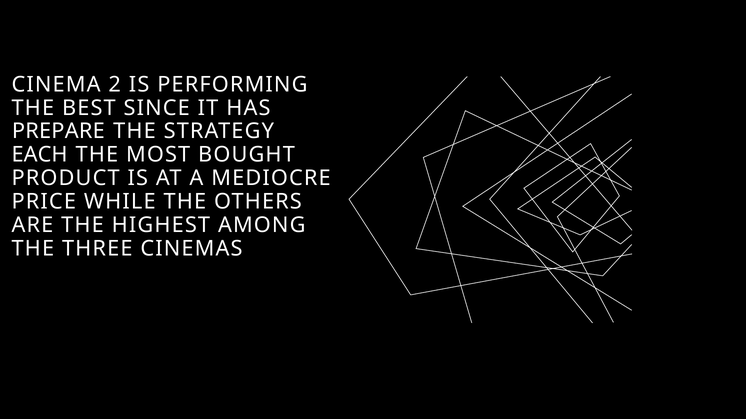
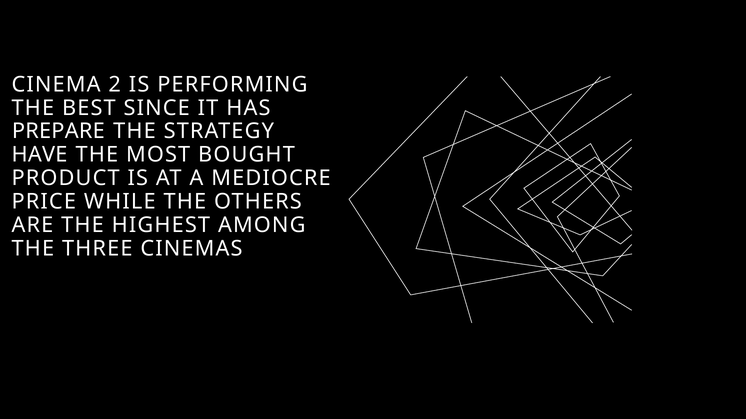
EACH: EACH -> HAVE
